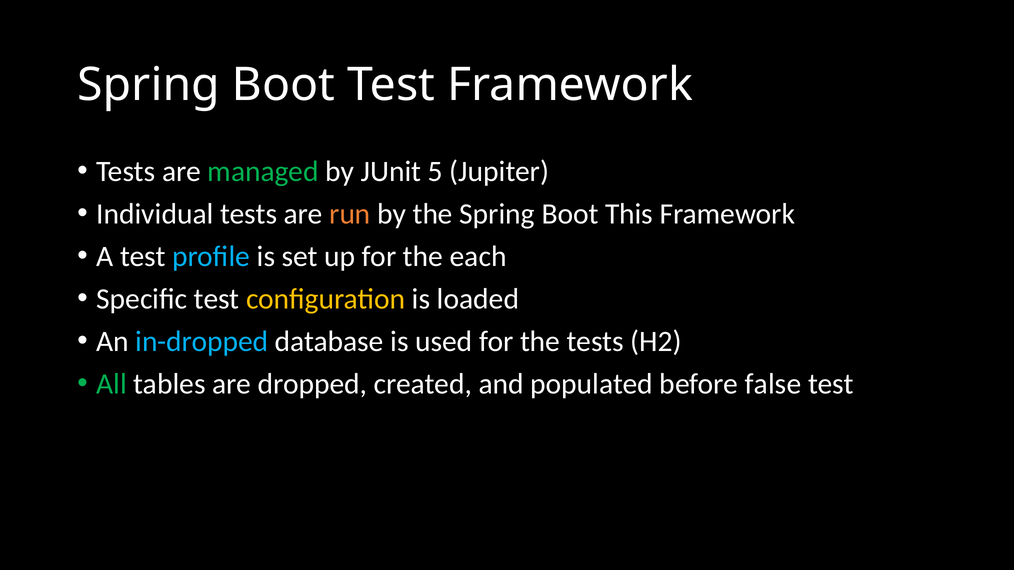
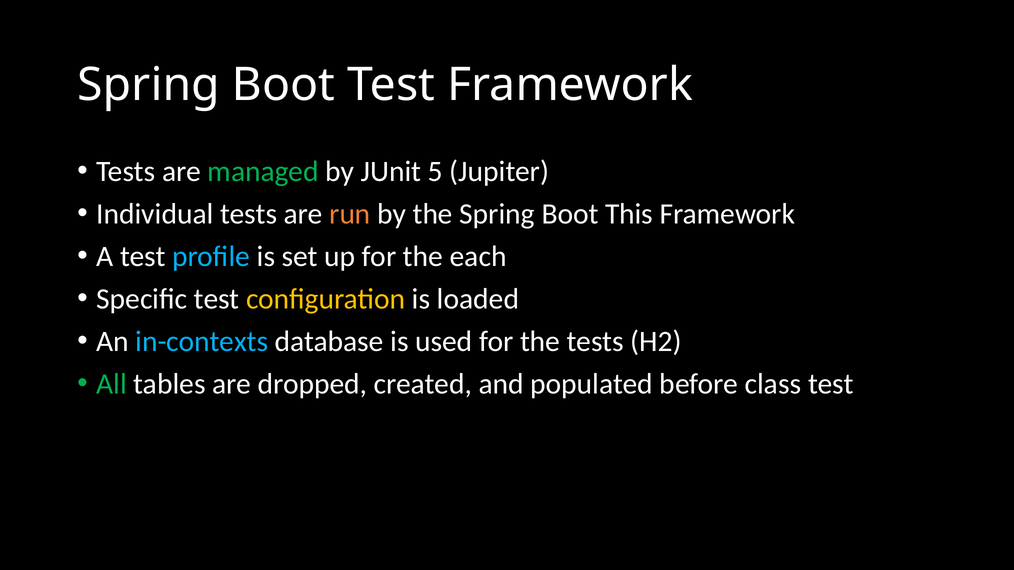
in-dropped: in-dropped -> in-contexts
false: false -> class
